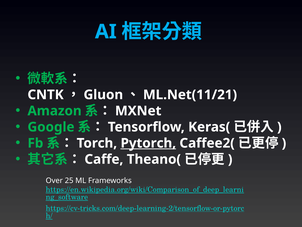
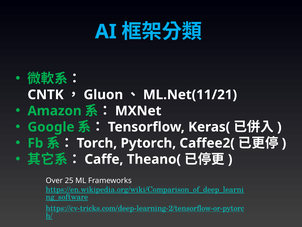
Pytorch underline: present -> none
